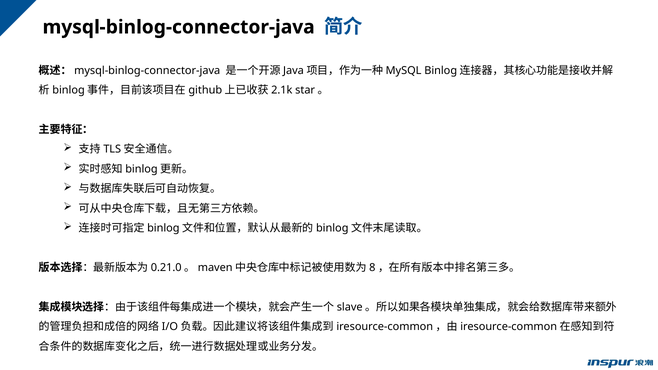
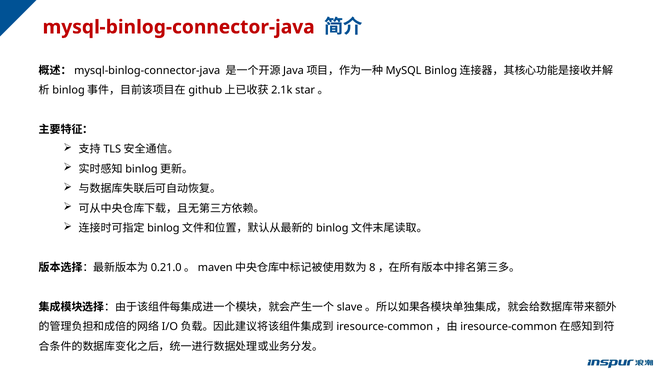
mysql-binlog-connector-java colour: black -> red
